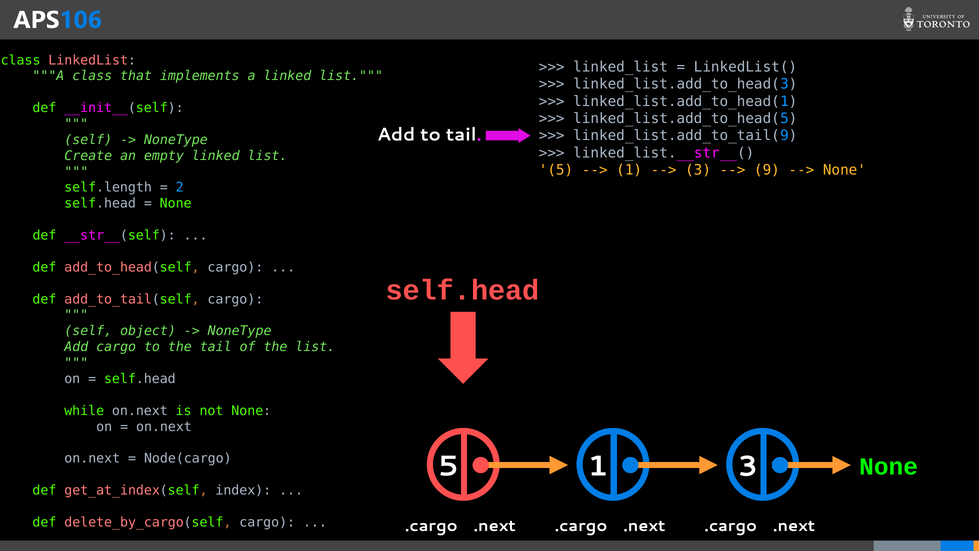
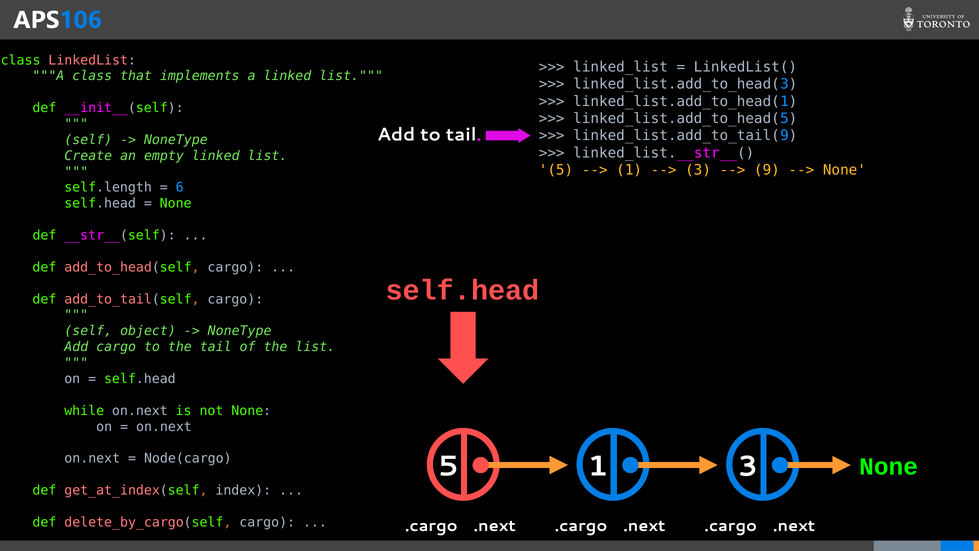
2: 2 -> 6
